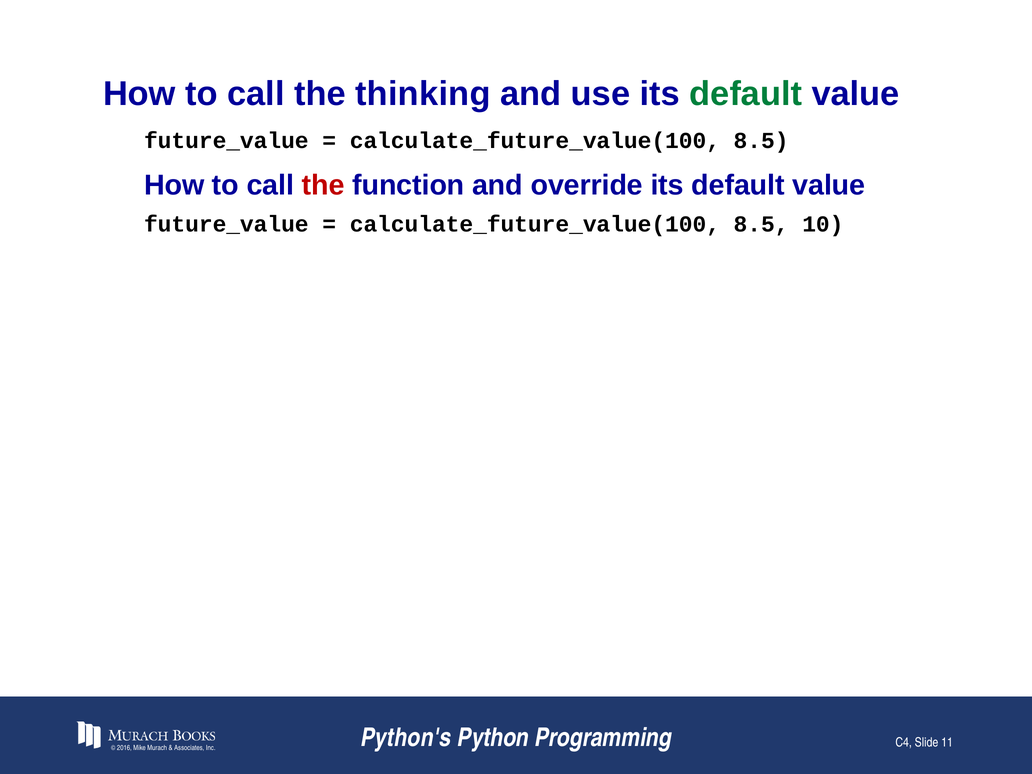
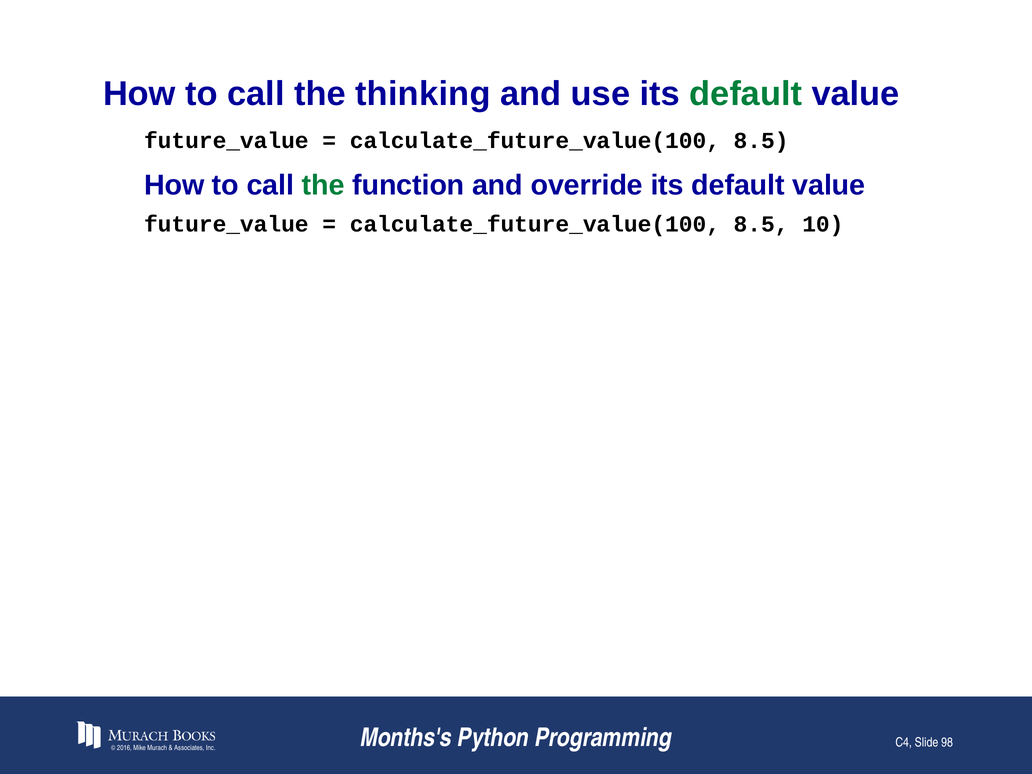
the at (323, 185) colour: red -> green
Python's: Python's -> Months's
11: 11 -> 98
